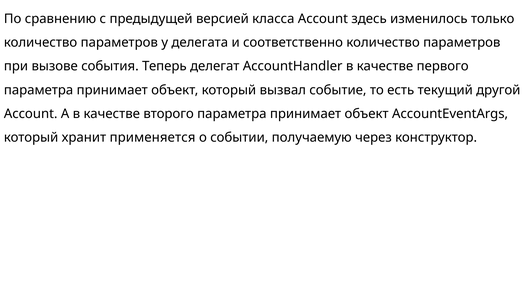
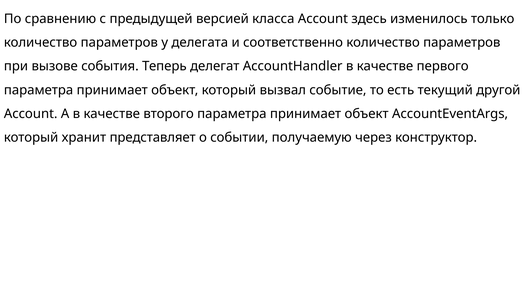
применяется: применяется -> представляет
